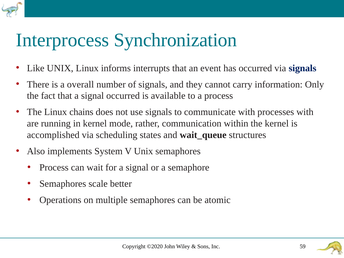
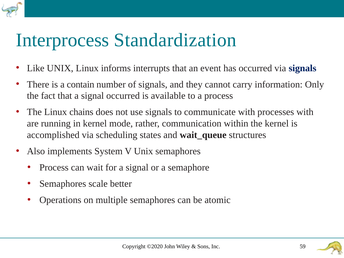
Synchronization: Synchronization -> Standardization
overall: overall -> contain
